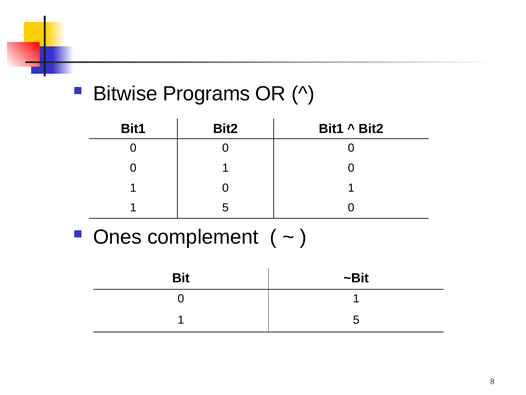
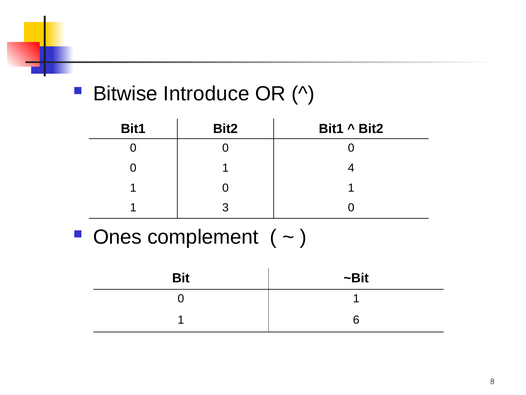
Programs: Programs -> Introduce
0 at (351, 168): 0 -> 4
5 at (225, 207): 5 -> 3
5 at (356, 320): 5 -> 6
